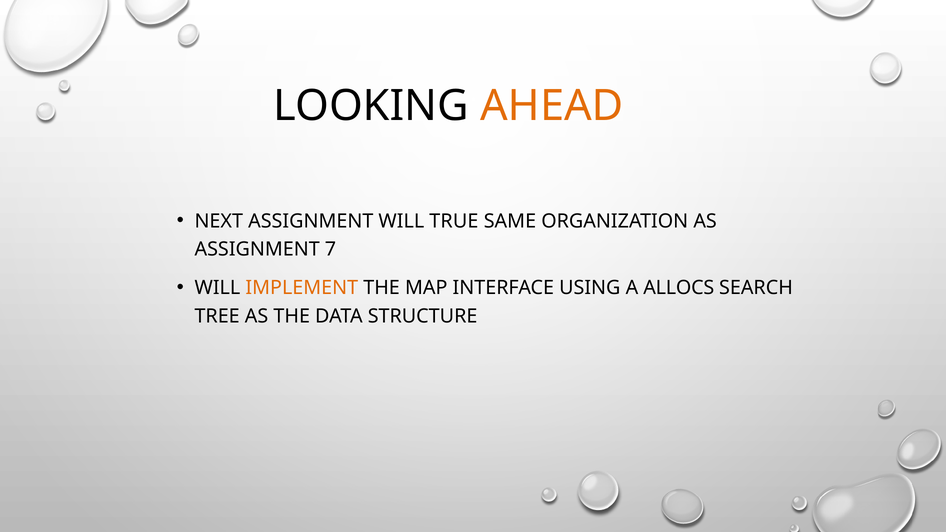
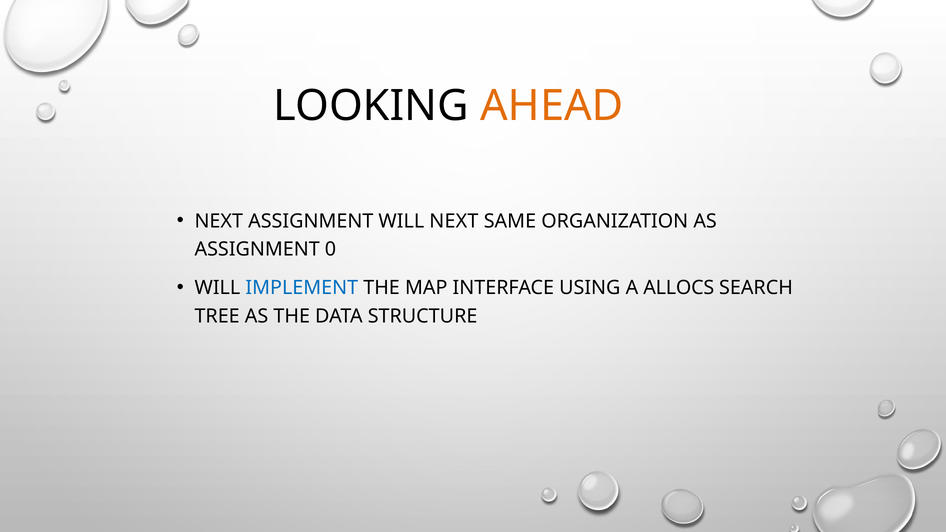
WILL TRUE: TRUE -> NEXT
7: 7 -> 0
IMPLEMENT colour: orange -> blue
